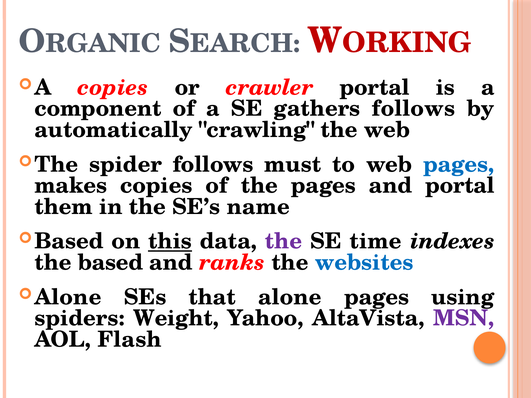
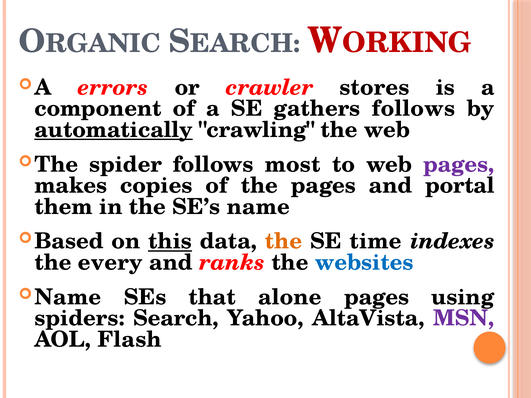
A copies: copies -> errors
crawler portal: portal -> stores
automatically underline: none -> present
must: must -> most
pages at (459, 165) colour: blue -> purple
the at (284, 242) colour: purple -> orange
the based: based -> every
Alone at (68, 297): Alone -> Name
Weight: Weight -> Search
